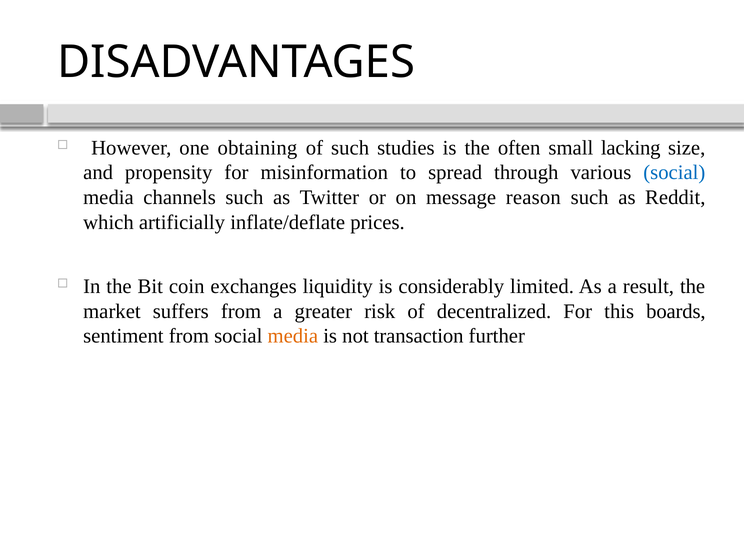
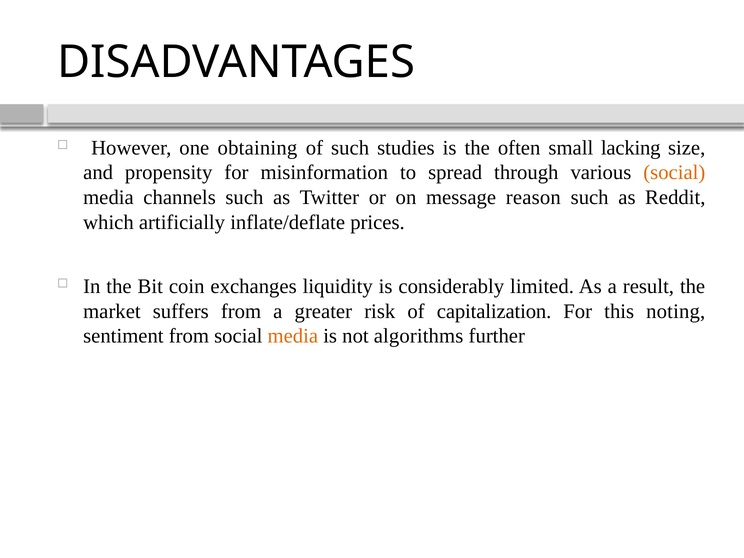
social at (674, 173) colour: blue -> orange
decentralized: decentralized -> capitalization
boards: boards -> noting
transaction: transaction -> algorithms
